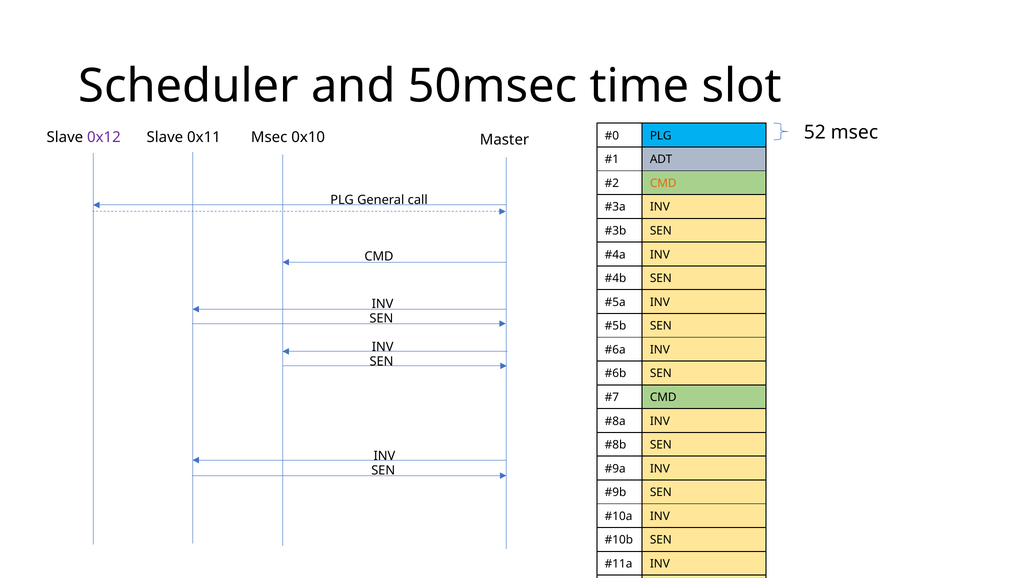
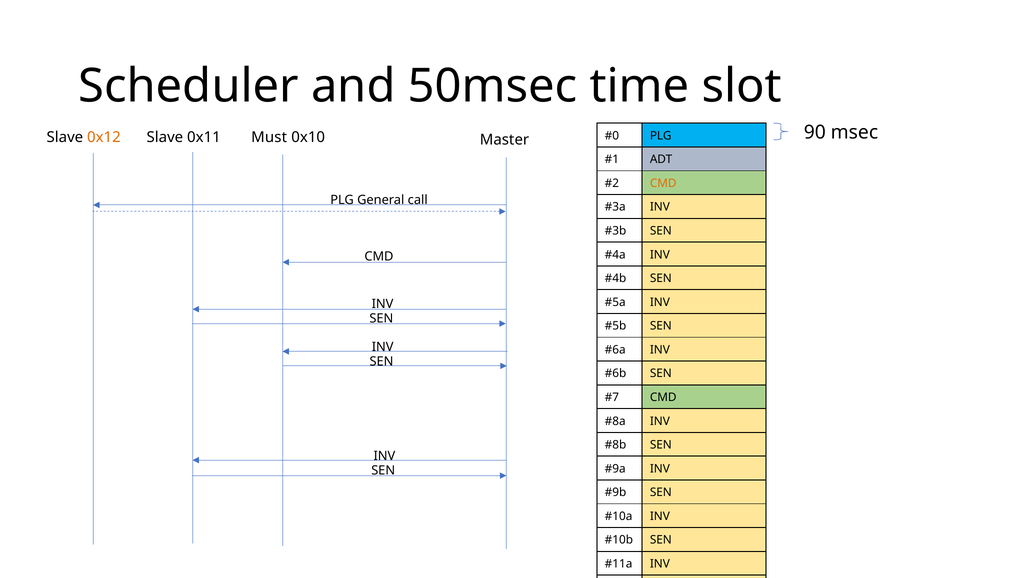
0x12 colour: purple -> orange
0x11 Msec: Msec -> Must
52: 52 -> 90
